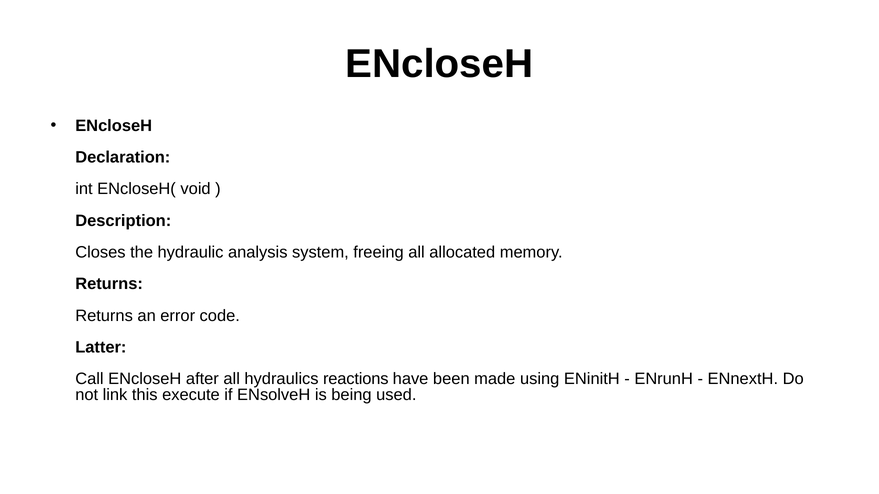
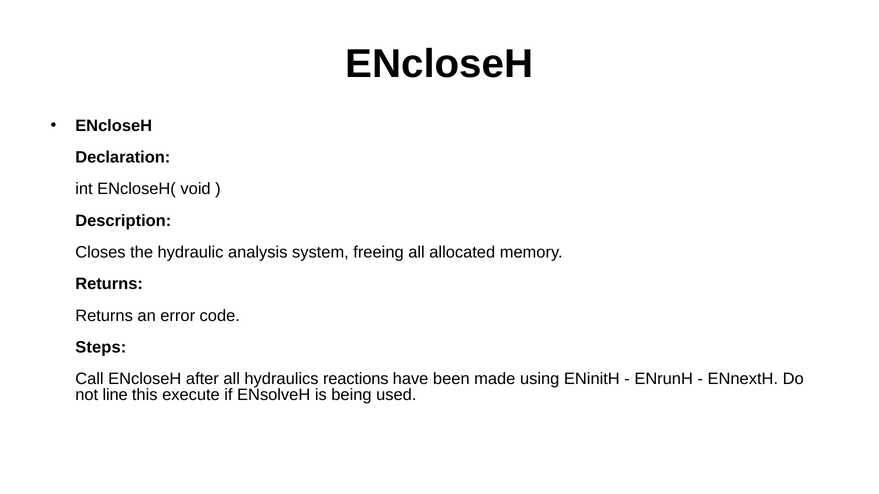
Latter: Latter -> Steps
link: link -> line
